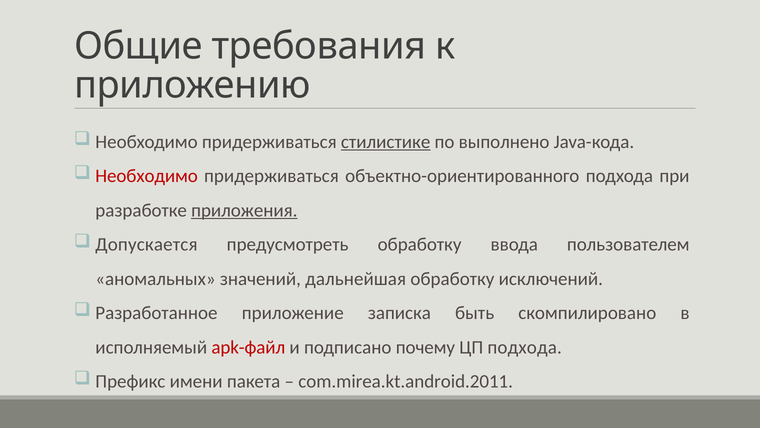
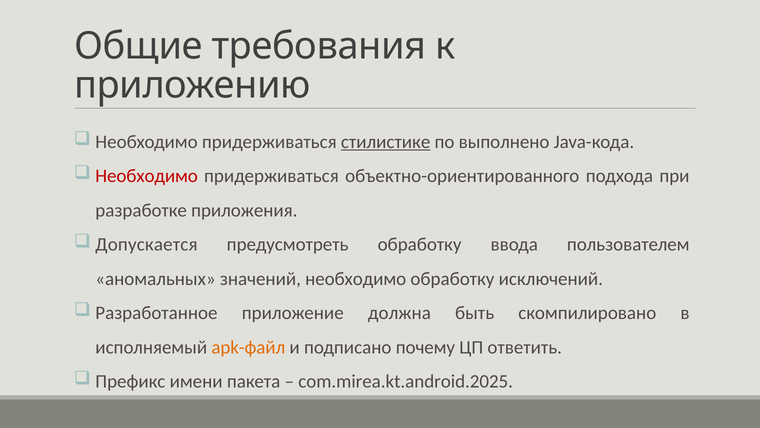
приложения underline: present -> none
значений дальнейшая: дальнейшая -> необходимо
записка: записка -> должна
apk-файл colour: red -> orange
ЦП подхода: подхода -> ответить
com.mirea.kt.android.2011: com.mirea.kt.android.2011 -> com.mirea.kt.android.2025
